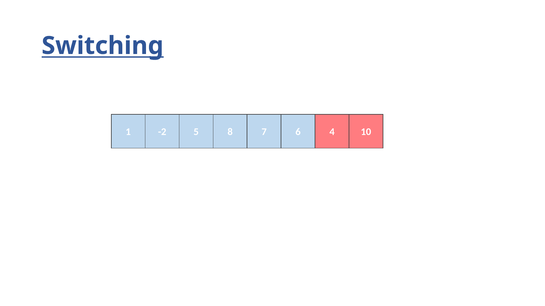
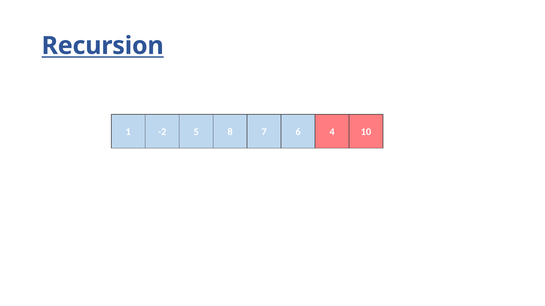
Switching: Switching -> Recursion
